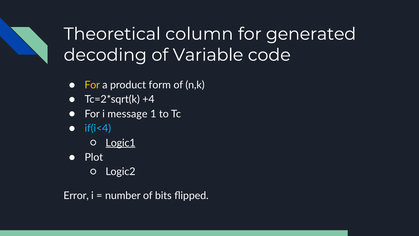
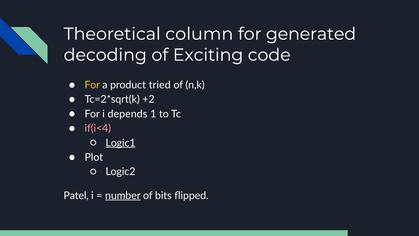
Variable: Variable -> Exciting
form: form -> tried
+4: +4 -> +2
message: message -> depends
if(i<4 colour: light blue -> pink
Error: Error -> Patel
number underline: none -> present
